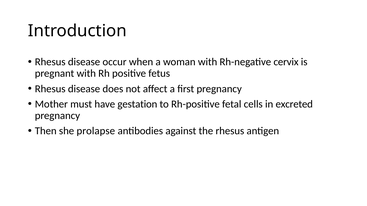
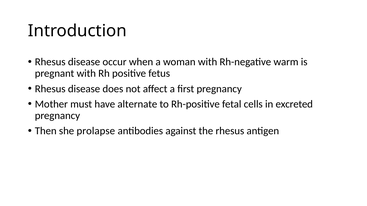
cervix: cervix -> warm
gestation: gestation -> alternate
